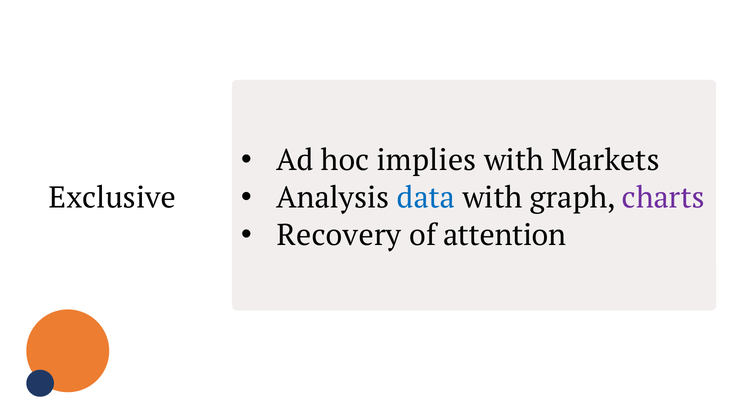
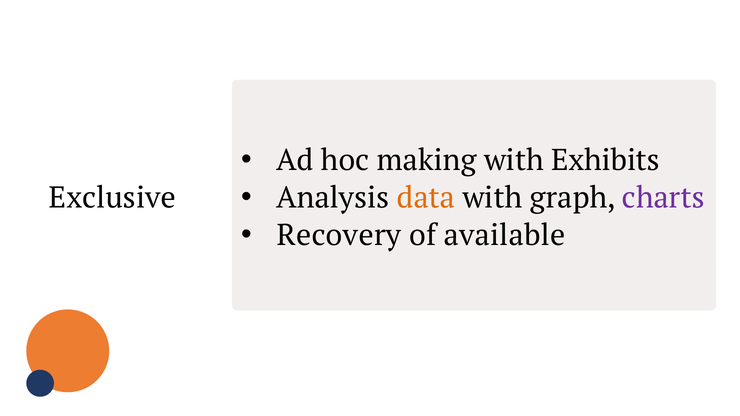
implies: implies -> making
Markets: Markets -> Exhibits
data colour: blue -> orange
attention: attention -> available
